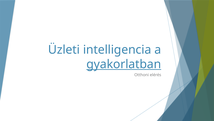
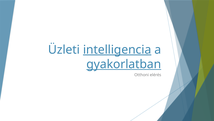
intelligencia underline: none -> present
